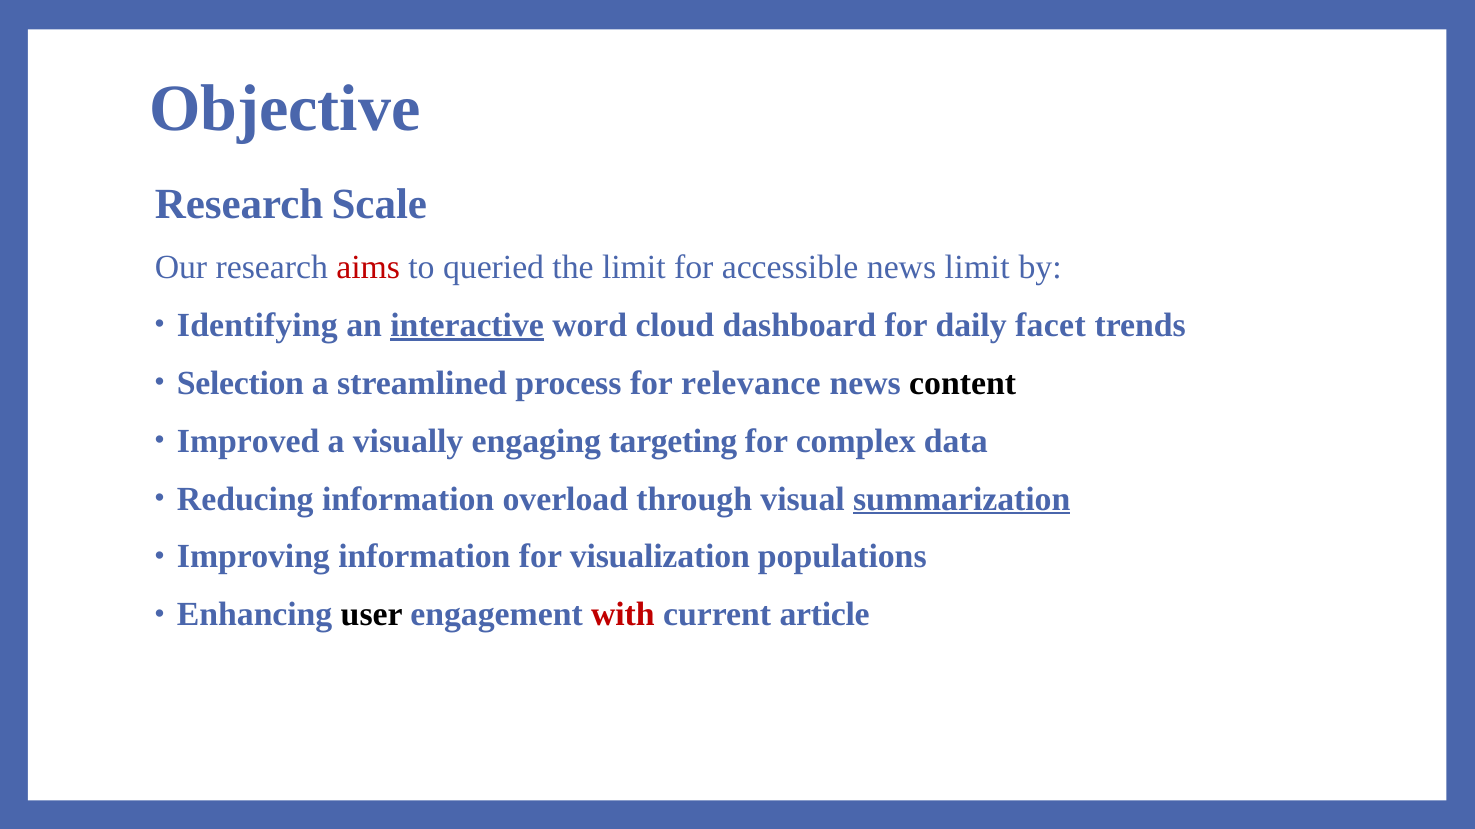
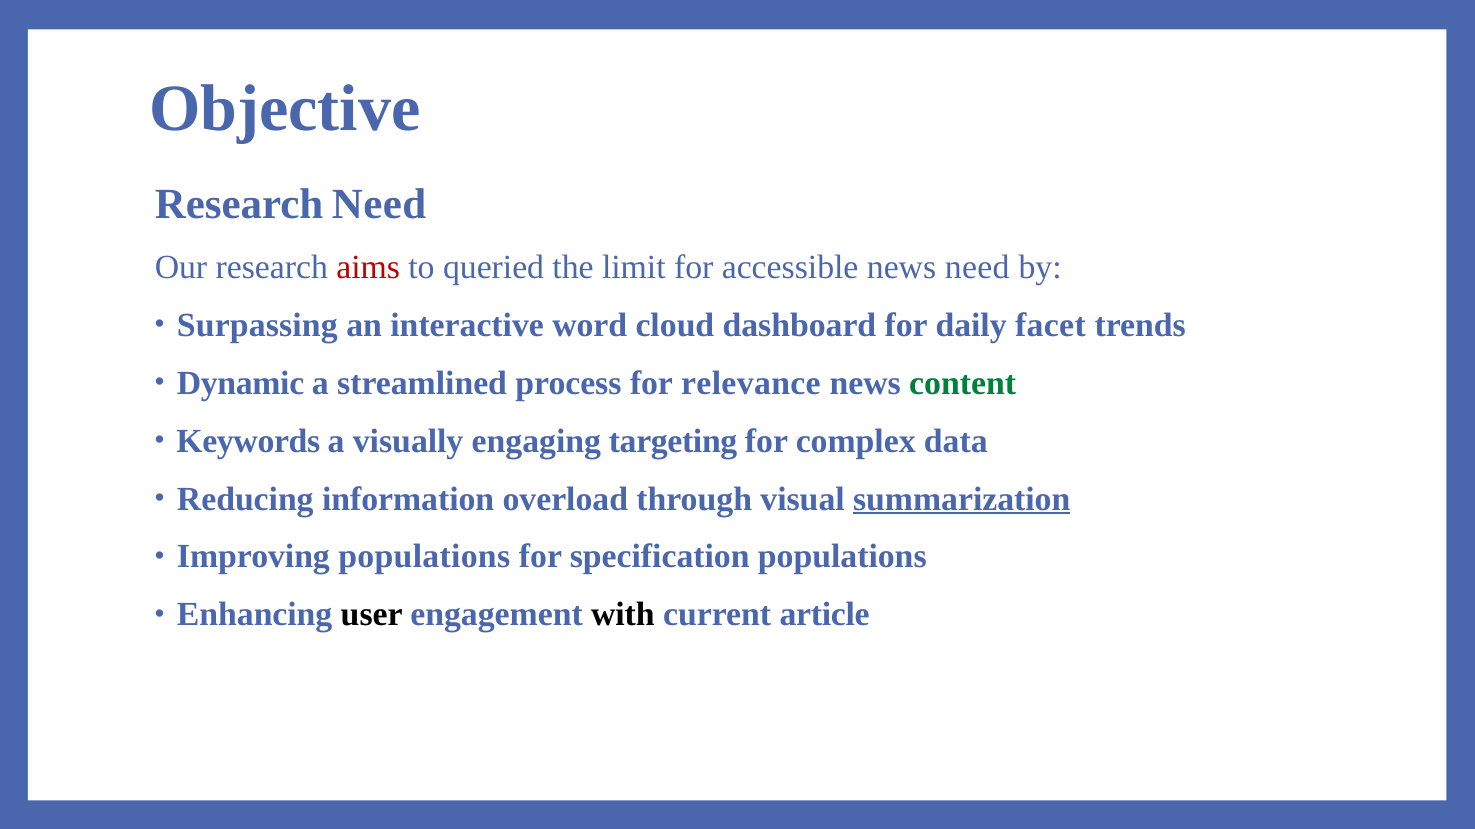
Research Scale: Scale -> Need
news limit: limit -> need
Identifying: Identifying -> Surpassing
interactive underline: present -> none
Selection: Selection -> Dynamic
content colour: black -> green
Improved: Improved -> Keywords
Improving information: information -> populations
visualization: visualization -> specification
with colour: red -> black
